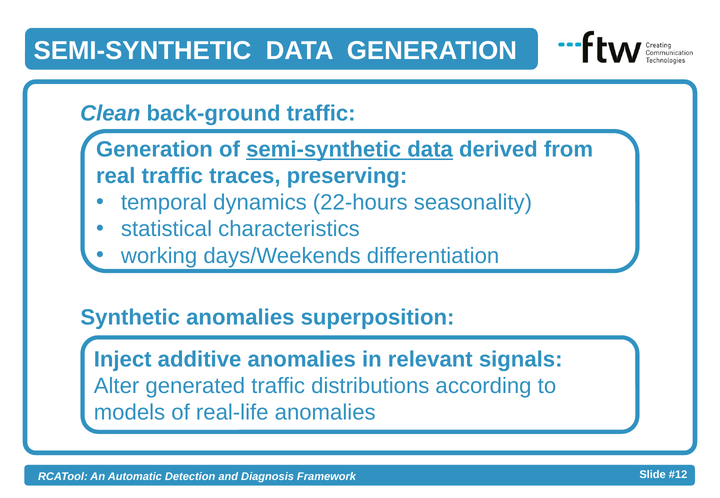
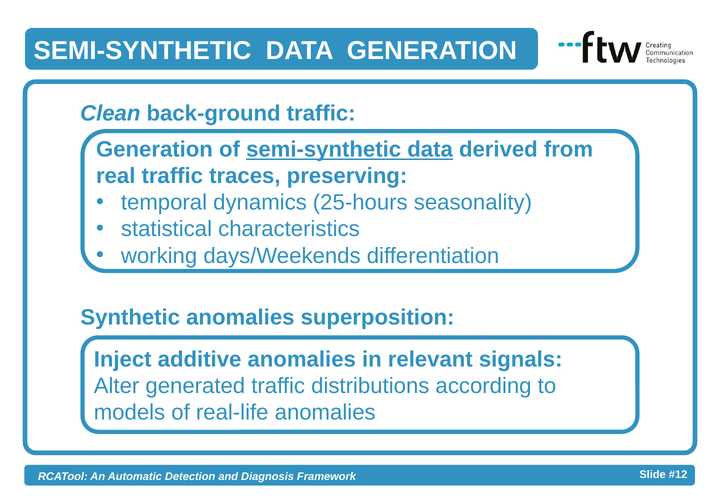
22-hours: 22-hours -> 25-hours
